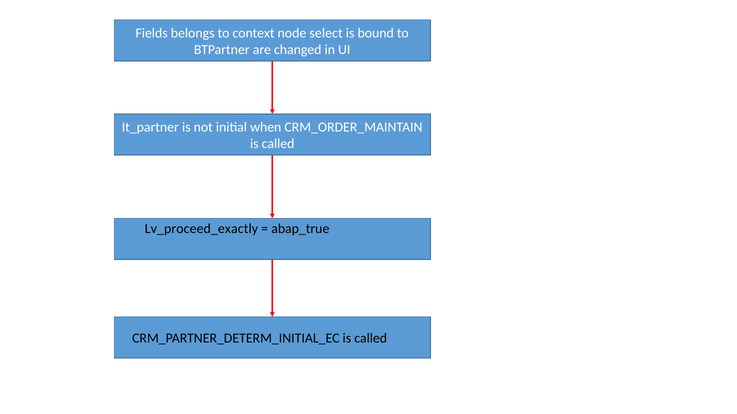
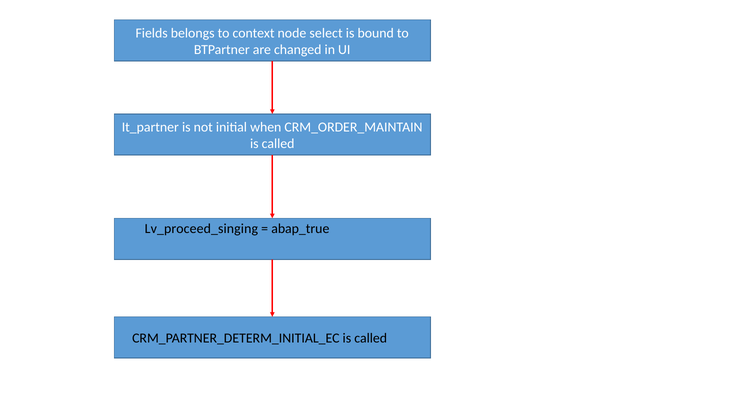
Lv_proceed_exactly: Lv_proceed_exactly -> Lv_proceed_singing
